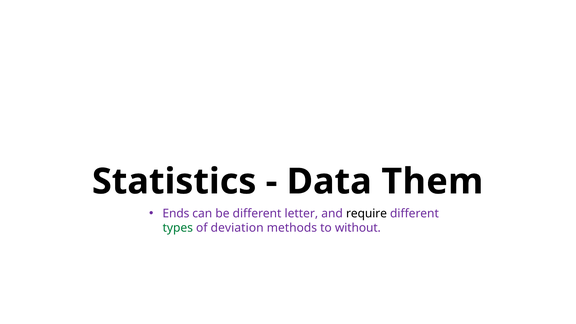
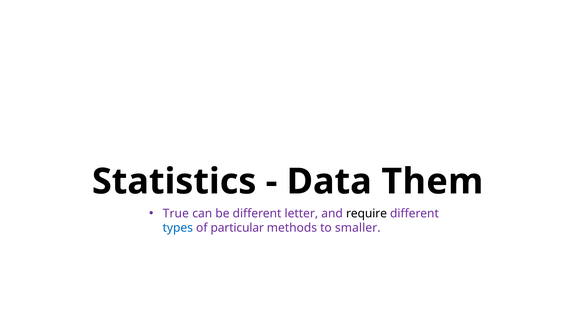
Ends: Ends -> True
types colour: green -> blue
deviation: deviation -> particular
without: without -> smaller
